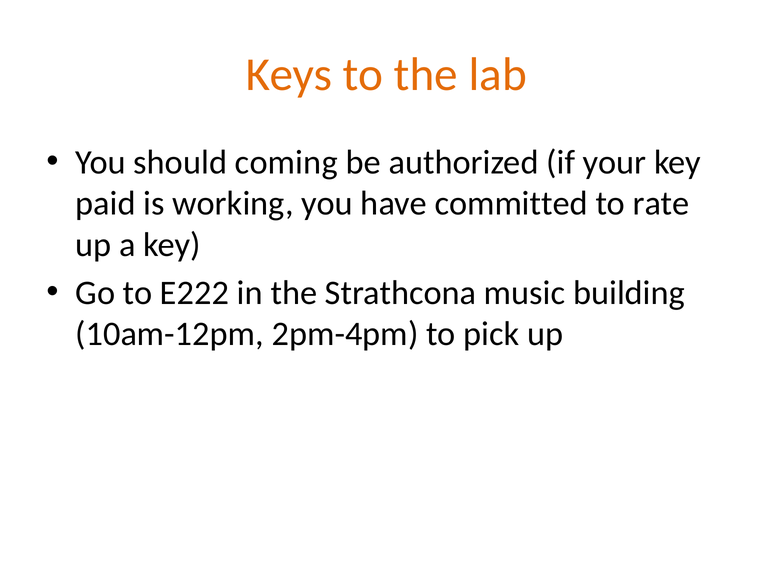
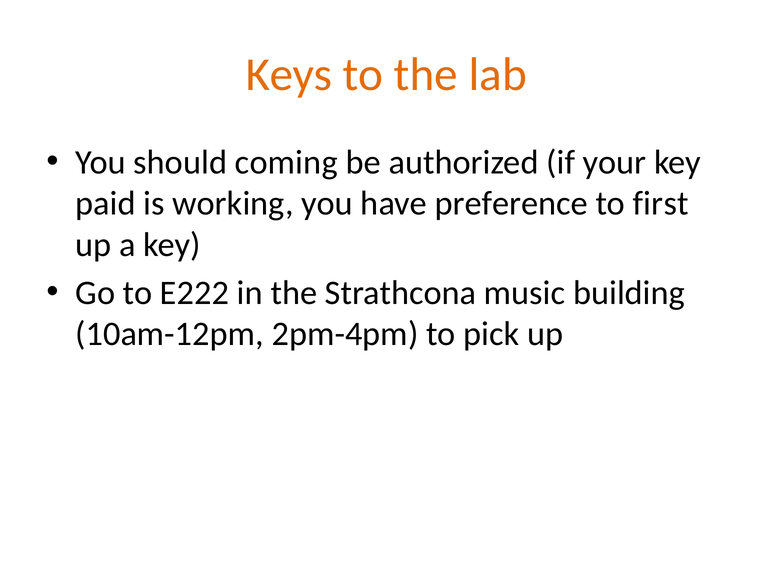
committed: committed -> preference
rate: rate -> first
